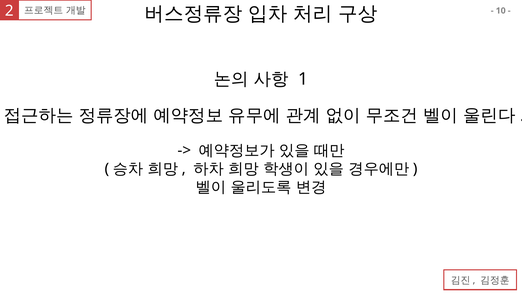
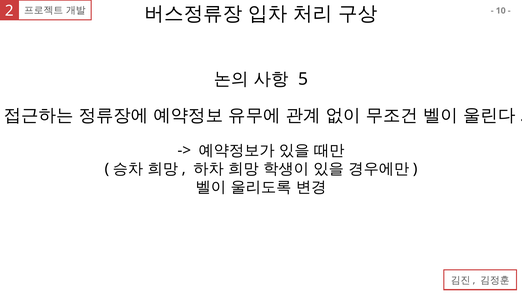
1: 1 -> 5
